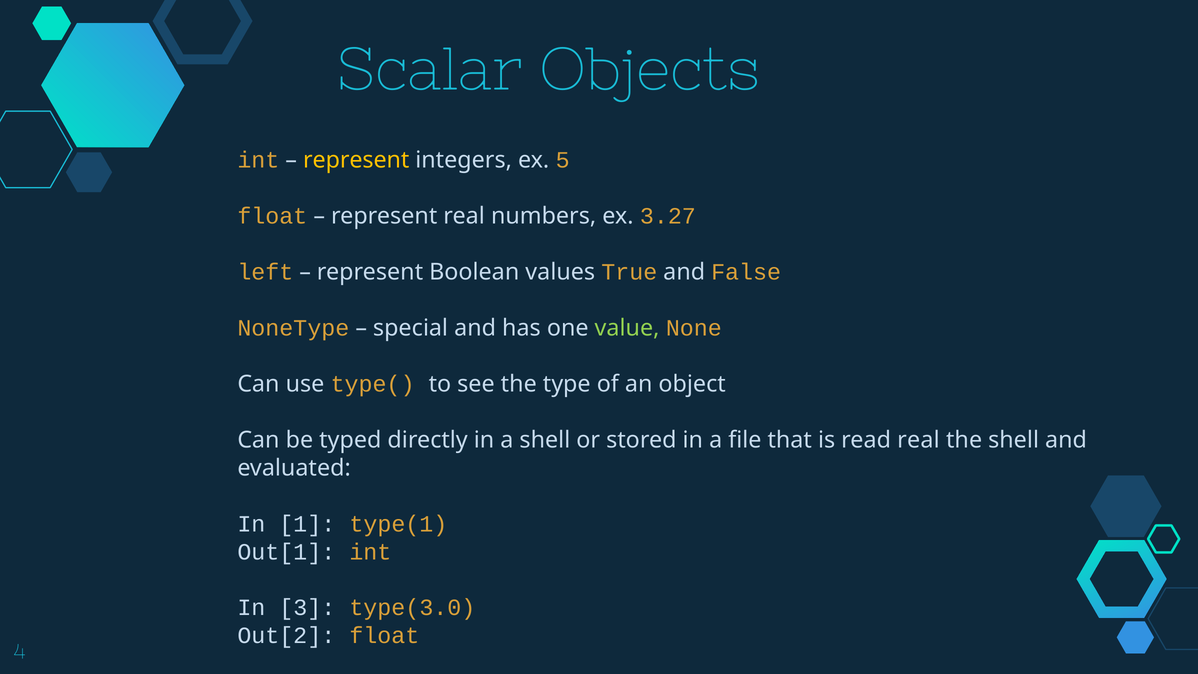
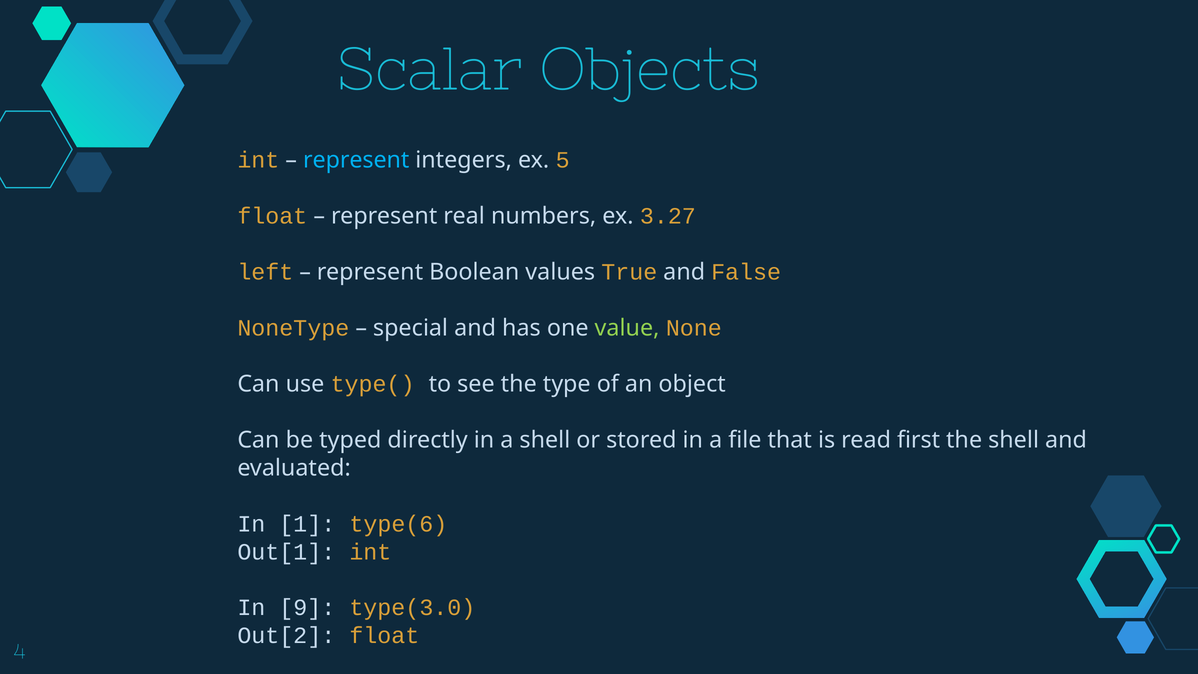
represent at (356, 160) colour: yellow -> light blue
read real: real -> first
type(1: type(1 -> type(6
3: 3 -> 9
